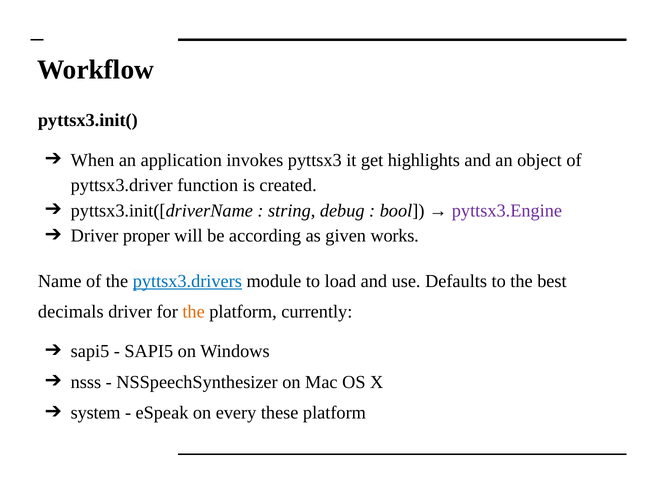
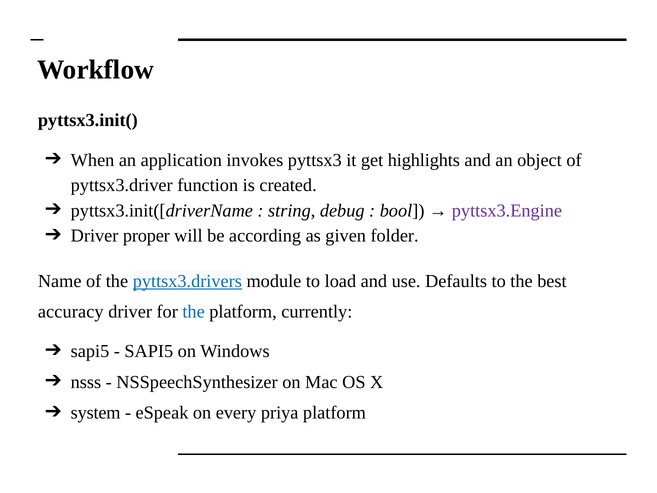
works: works -> folder
decimals: decimals -> accuracy
the at (194, 311) colour: orange -> blue
these: these -> priya
